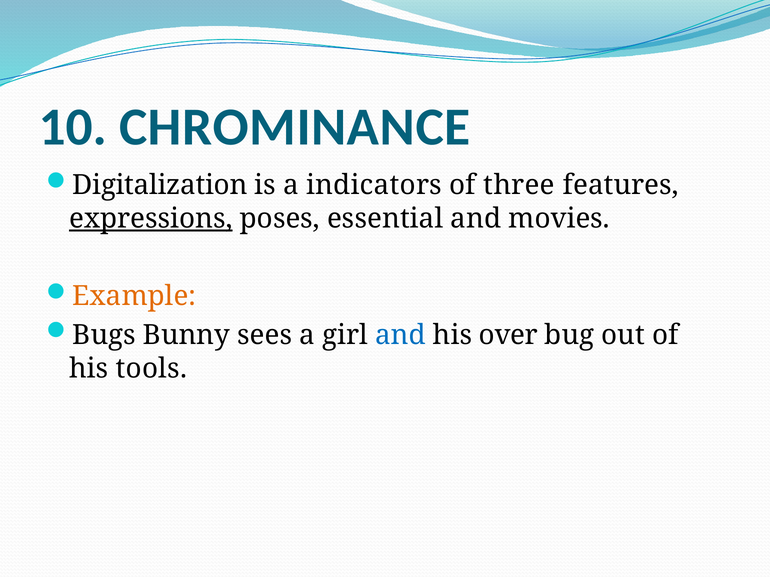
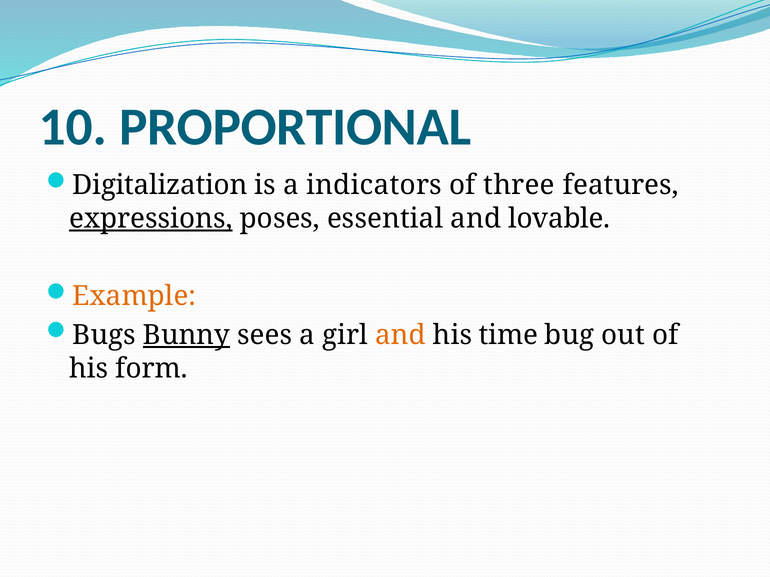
CHROMINANCE: CHROMINANCE -> PROPORTIONAL
movies: movies -> lovable
Bunny underline: none -> present
and at (400, 335) colour: blue -> orange
over: over -> time
tools: tools -> form
